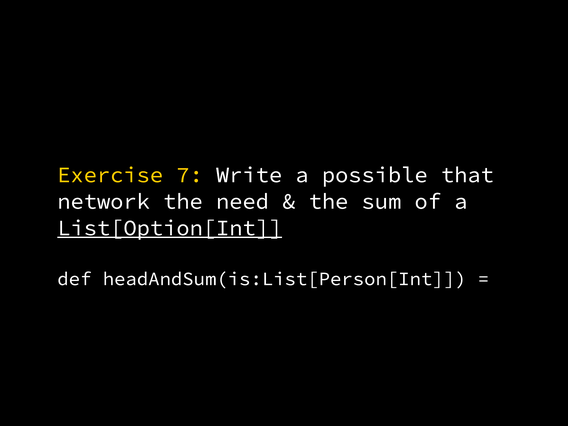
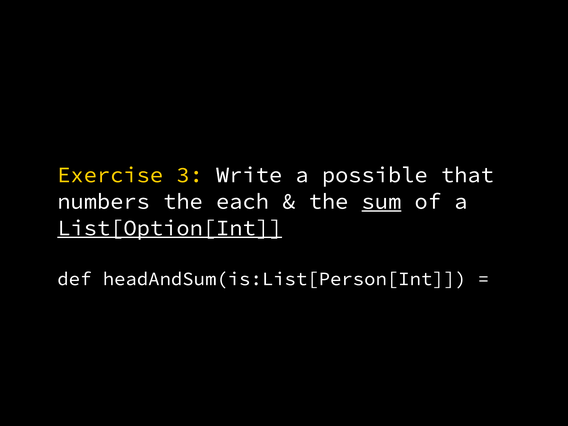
7: 7 -> 3
network: network -> numbers
need: need -> each
sum underline: none -> present
